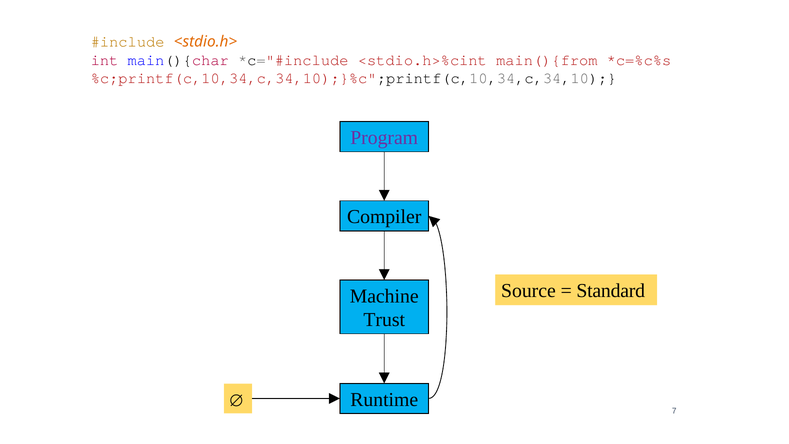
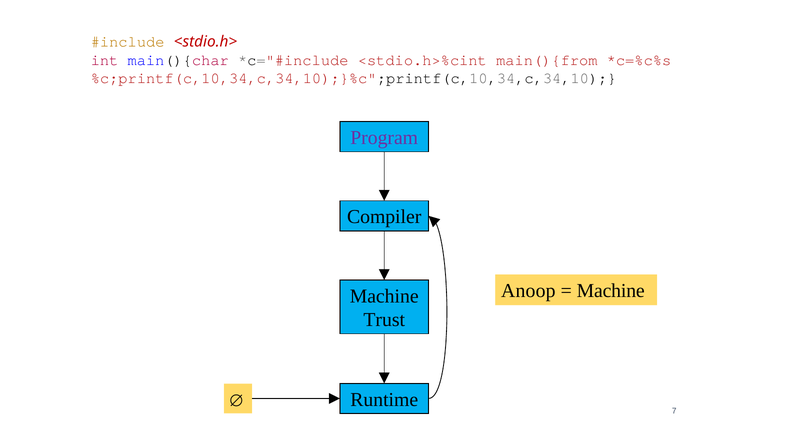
<stdio.h> colour: orange -> red
Source: Source -> Anoop
Standard at (611, 290): Standard -> Machine
